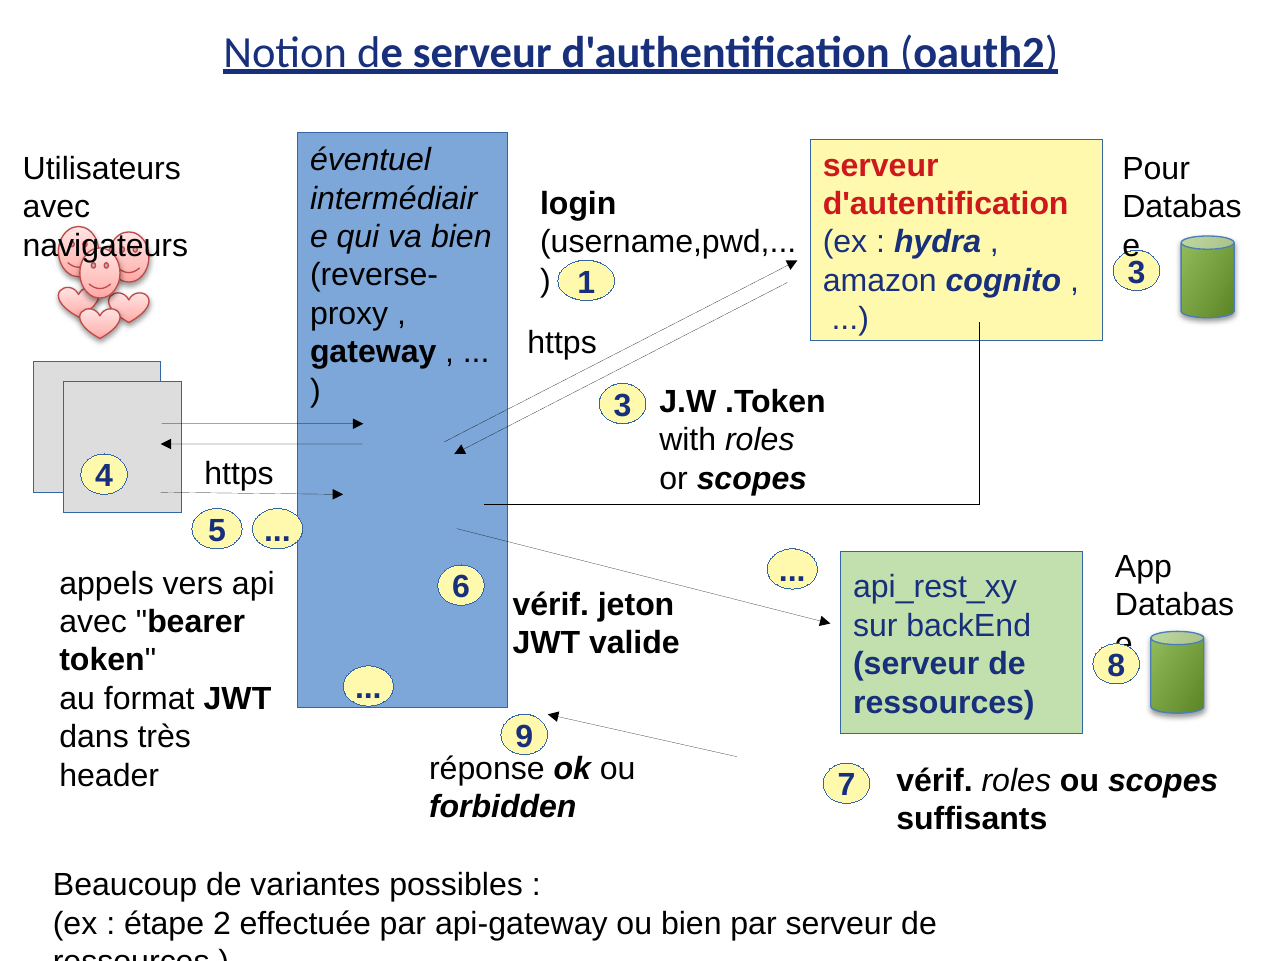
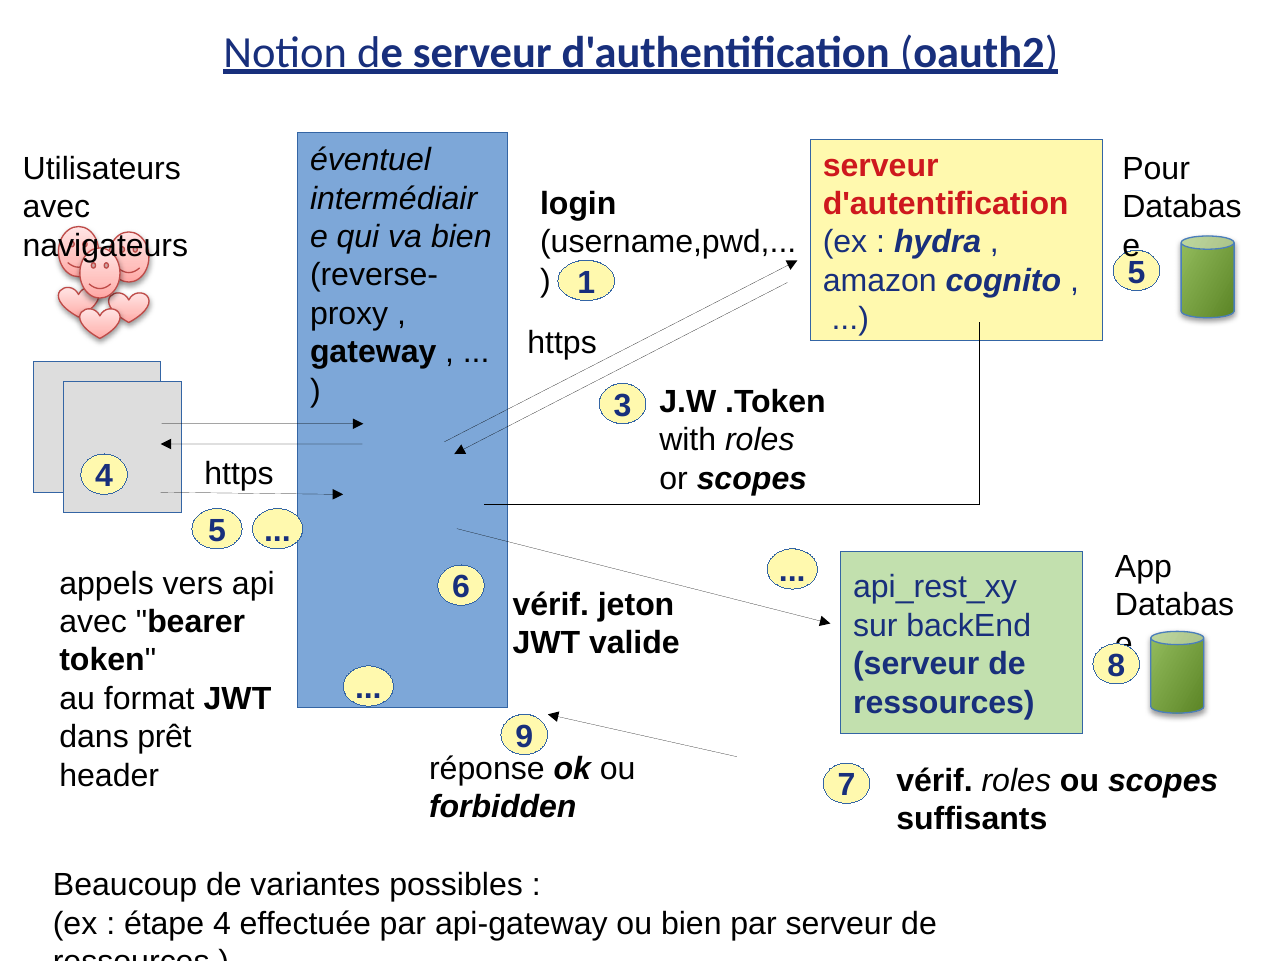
1 3: 3 -> 5
très: très -> prêt
étape 2: 2 -> 4
